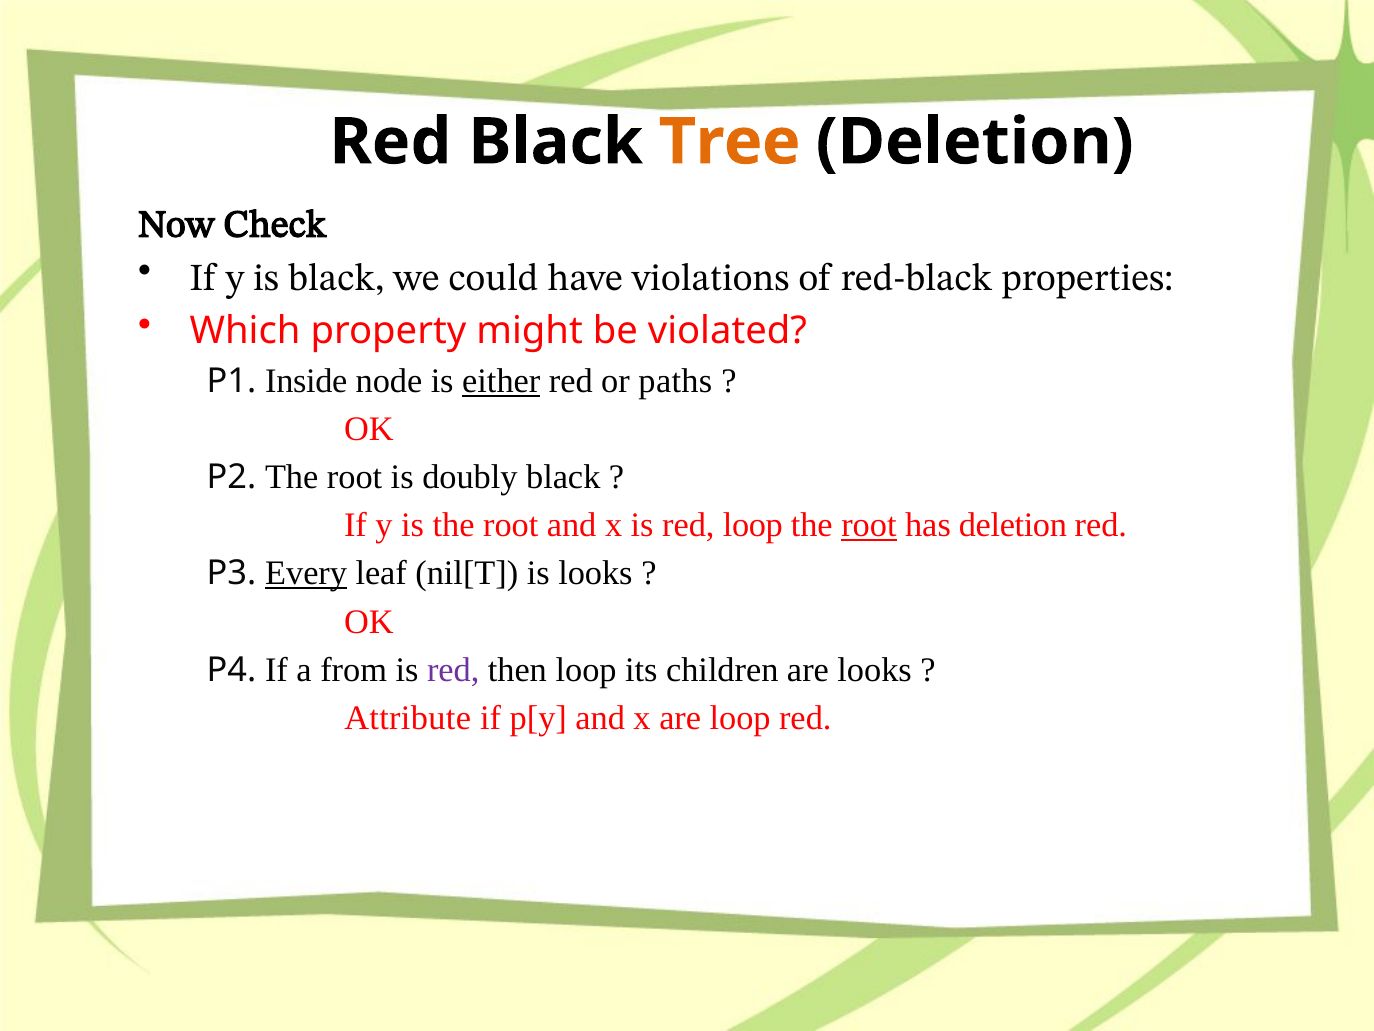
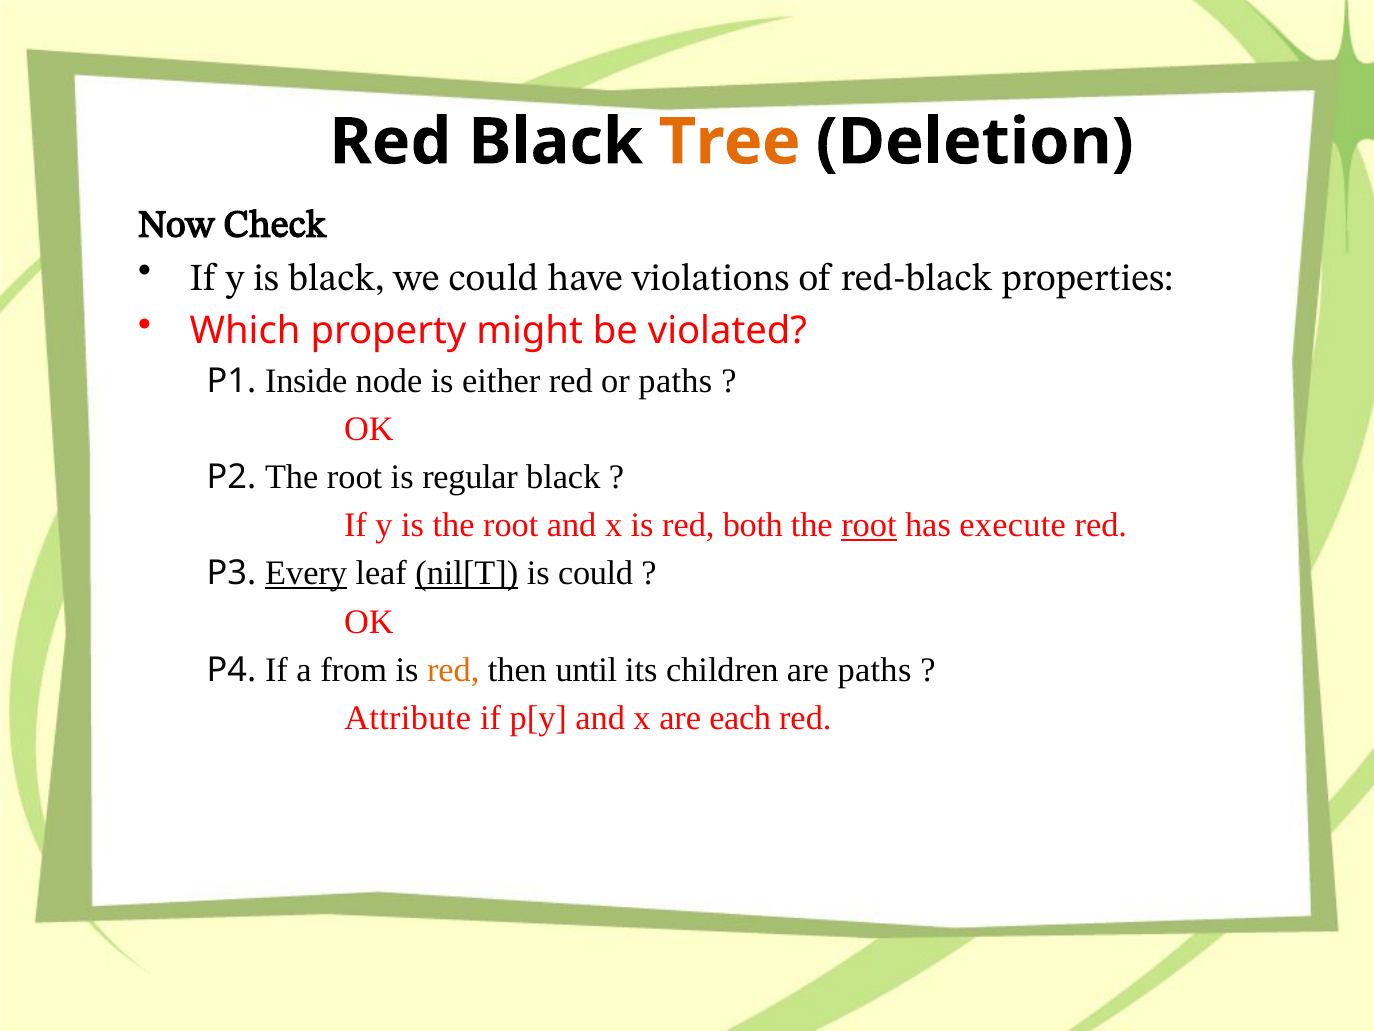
either underline: present -> none
doubly: doubly -> regular
red loop: loop -> both
has deletion: deletion -> execute
nil[T underline: none -> present
is looks: looks -> could
red at (453, 669) colour: purple -> orange
then loop: loop -> until
are looks: looks -> paths
are loop: loop -> each
